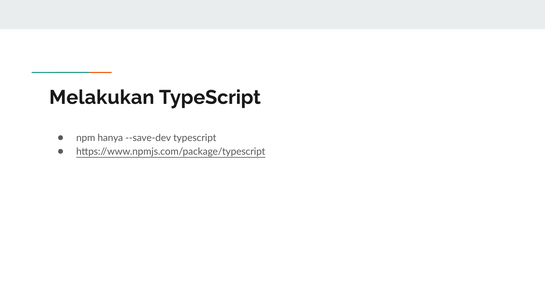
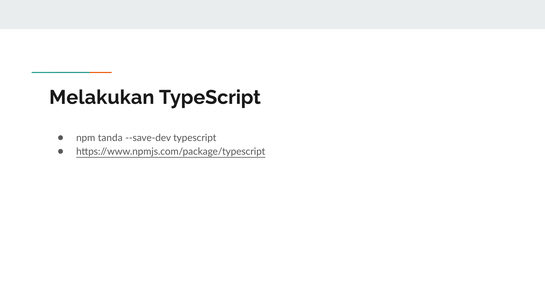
hanya: hanya -> tanda
